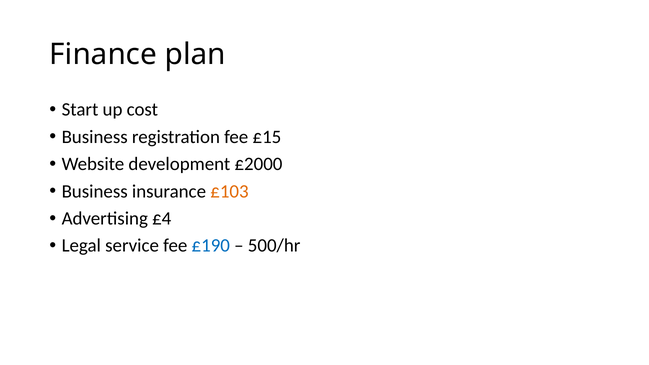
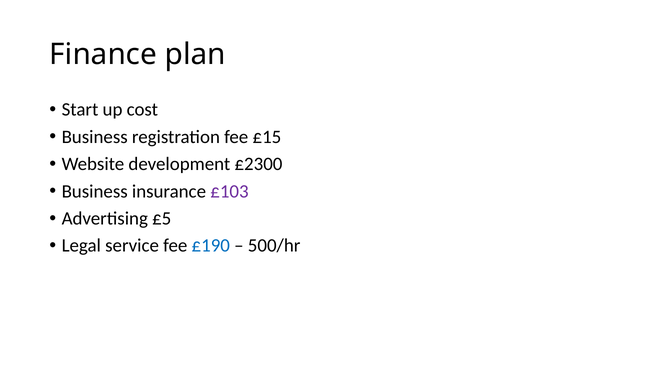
£2000: £2000 -> £2300
£103 colour: orange -> purple
£4: £4 -> £5
